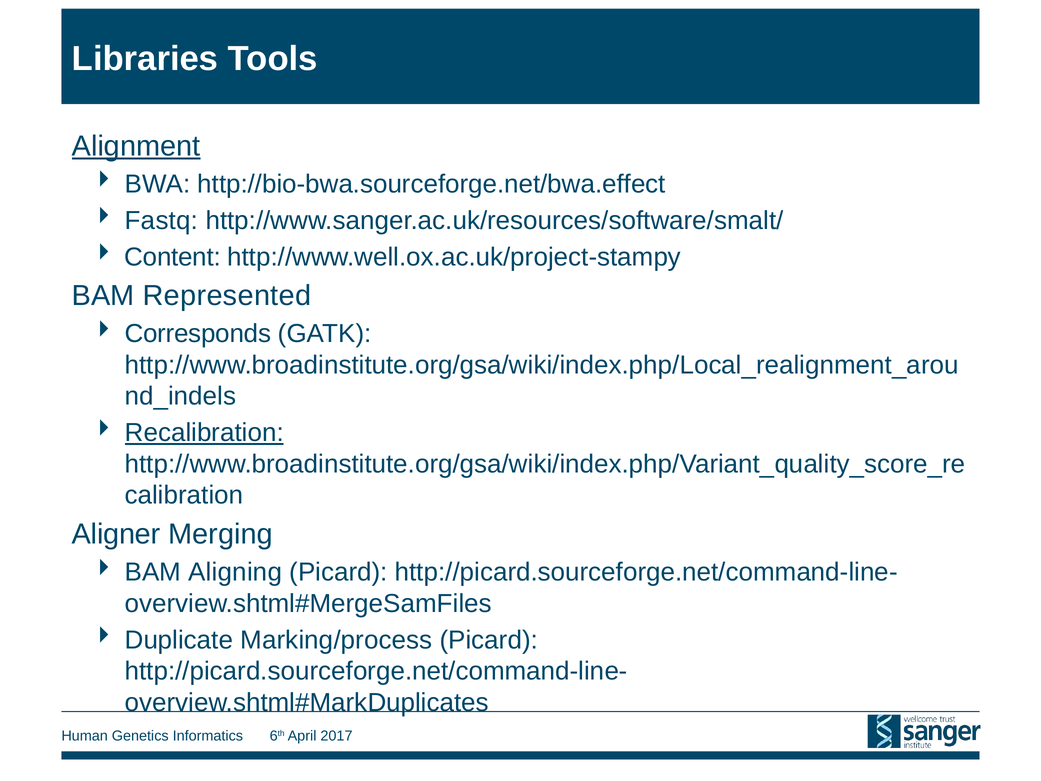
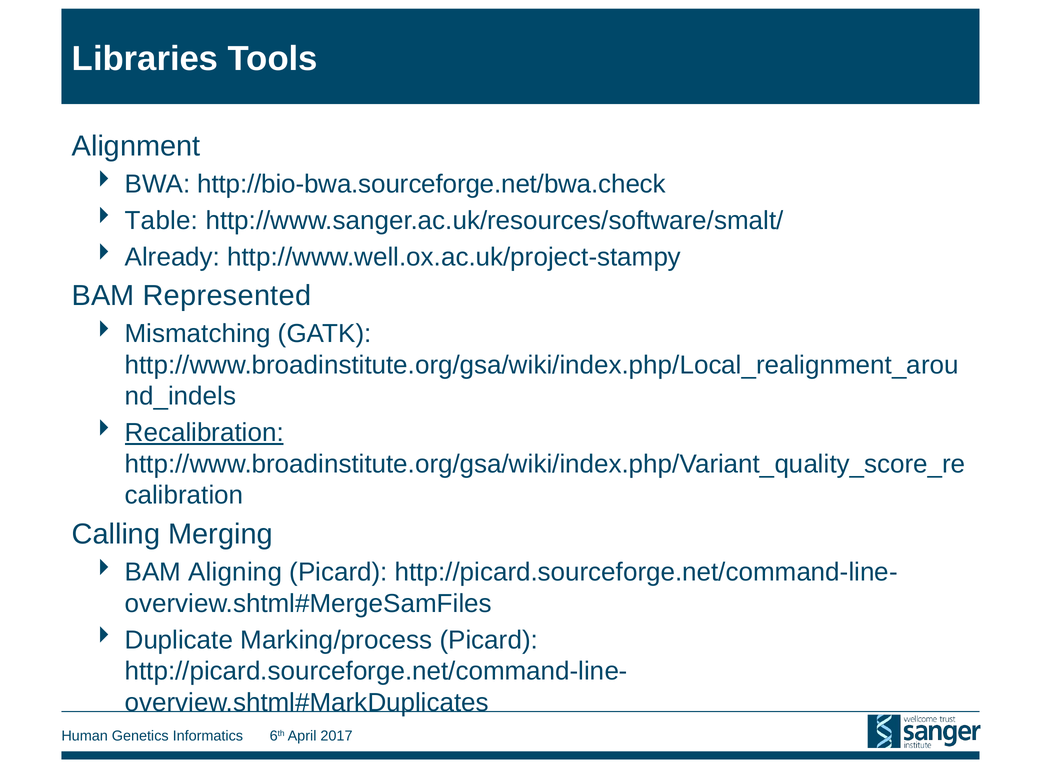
Alignment underline: present -> none
http://bio-bwa.sourceforge.net/bwa.effect: http://bio-bwa.sourceforge.net/bwa.effect -> http://bio-bwa.sourceforge.net/bwa.check
Fastq: Fastq -> Table
Content: Content -> Already
Corresponds: Corresponds -> Mismatching
Aligner: Aligner -> Calling
